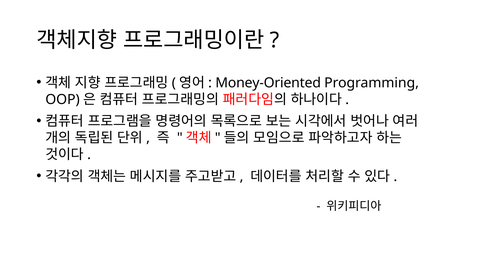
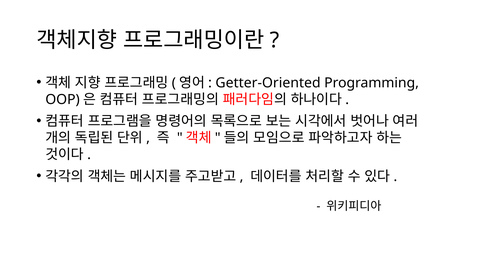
Money-Oriented: Money-Oriented -> Getter-Oriented
